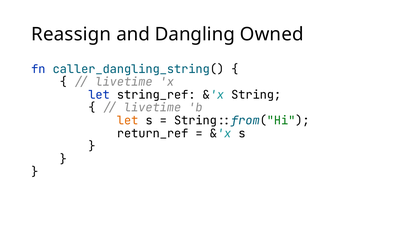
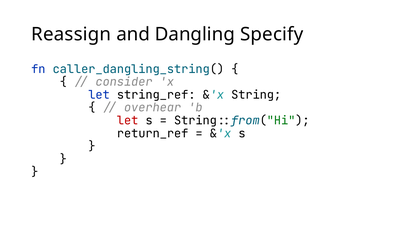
Owned: Owned -> Specify
livetime at (124, 82): livetime -> consider
livetime at (153, 108): livetime -> overhear
let at (128, 121) colour: orange -> red
